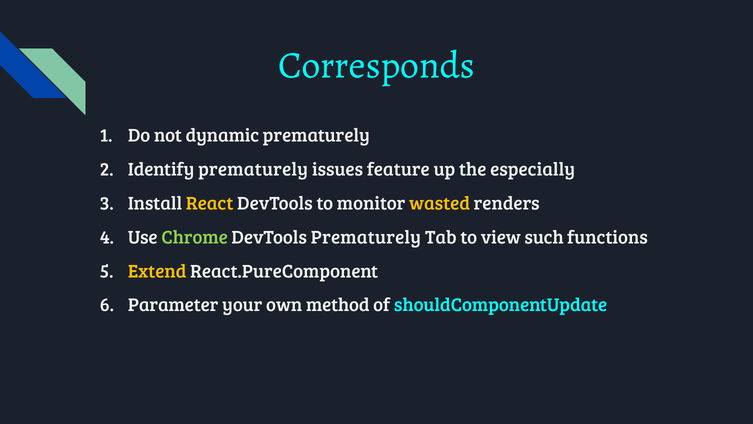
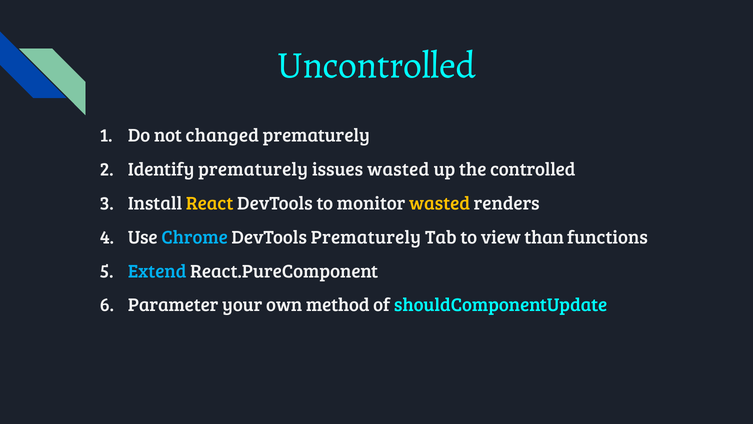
Corresponds: Corresponds -> Uncontrolled
dynamic: dynamic -> changed
issues feature: feature -> wasted
especially: especially -> controlled
Chrome colour: light green -> light blue
such: such -> than
Extend colour: yellow -> light blue
